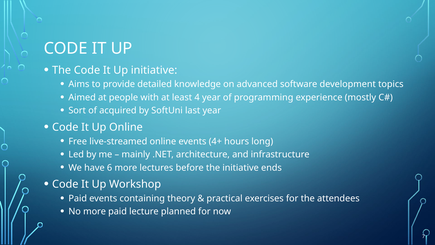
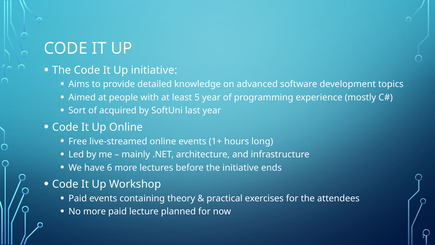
4: 4 -> 5
4+: 4+ -> 1+
